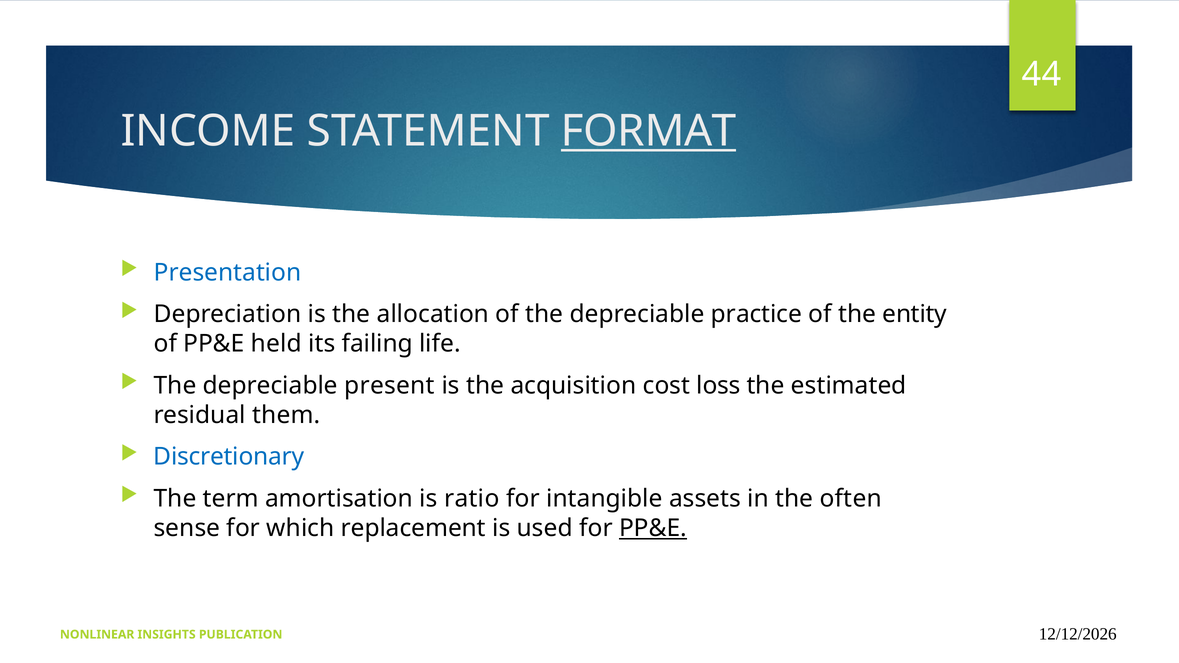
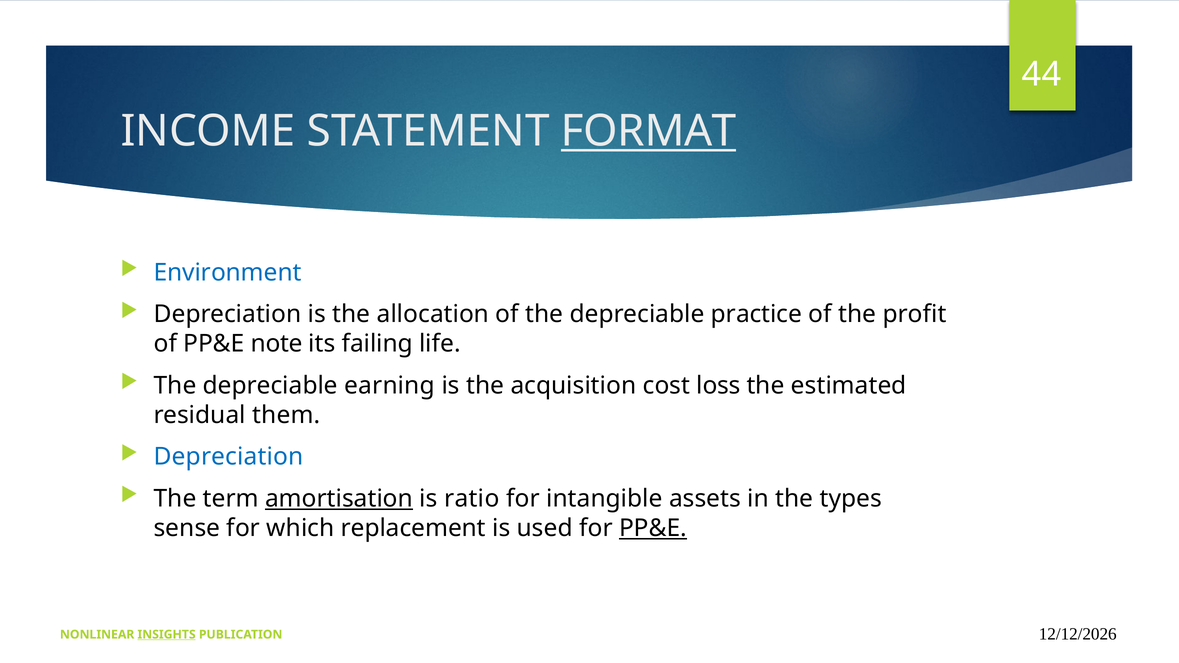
Presentation: Presentation -> Environment
entity: entity -> profit
held: held -> note
present: present -> earning
Discretionary at (229, 457): Discretionary -> Depreciation
amortisation underline: none -> present
often: often -> types
INSIGHTS underline: none -> present
